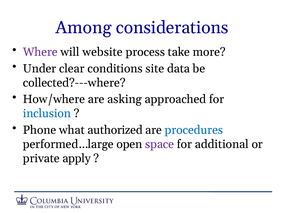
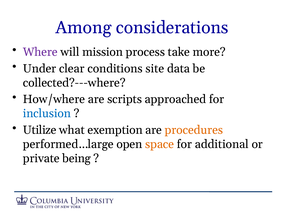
website: website -> mission
asking: asking -> scripts
Phone: Phone -> Utilize
authorized: authorized -> exemption
procedures colour: blue -> orange
space colour: purple -> orange
apply: apply -> being
